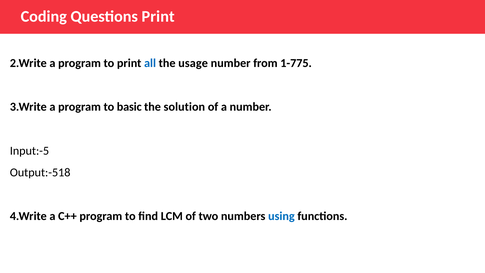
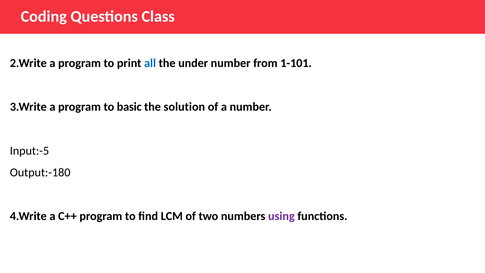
Questions Print: Print -> Class
usage: usage -> under
1-775: 1-775 -> 1-101
Output:-518: Output:-518 -> Output:-180
using colour: blue -> purple
